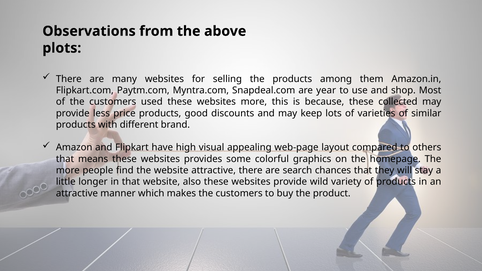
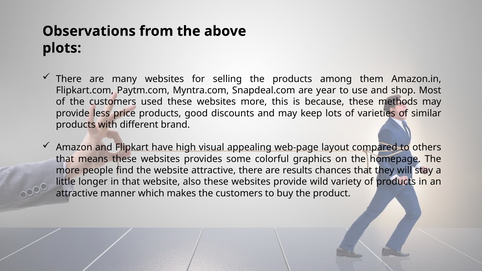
collected: collected -> methods
search: search -> results
